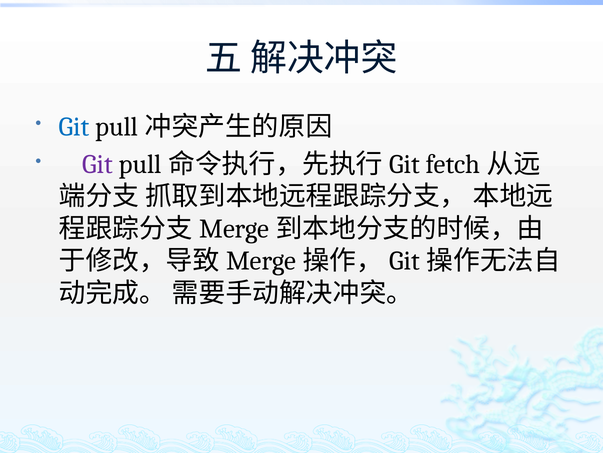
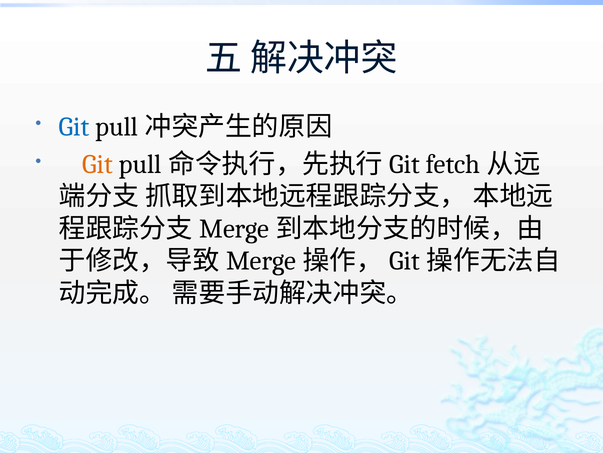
Git at (97, 164) colour: purple -> orange
